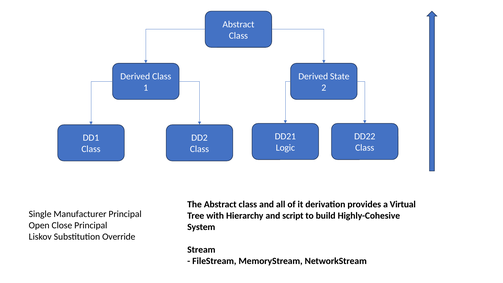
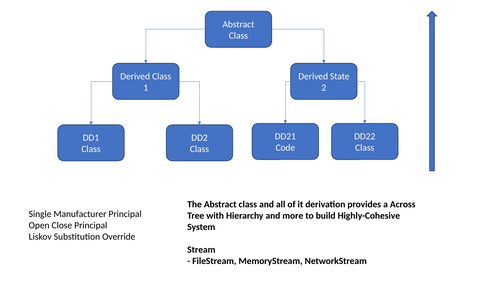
Logic: Logic -> Code
Virtual: Virtual -> Across
script: script -> more
